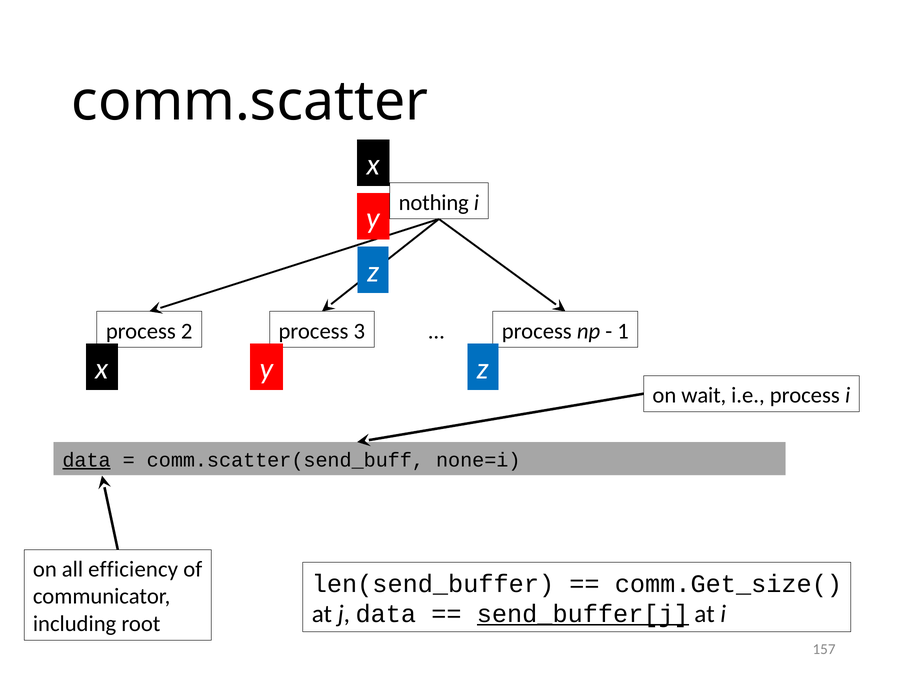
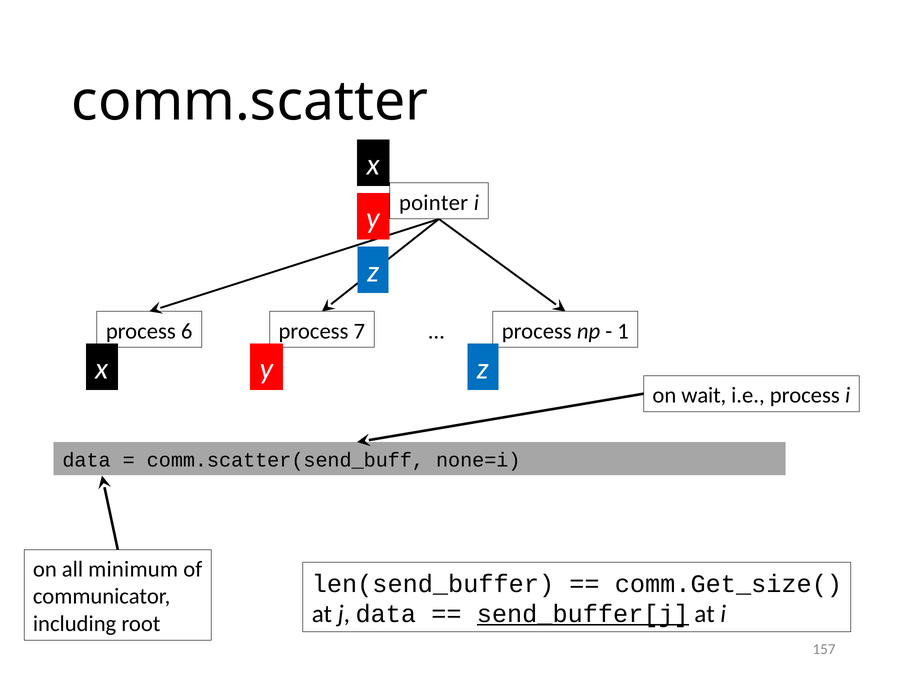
nothing: nothing -> pointer
2: 2 -> 6
3: 3 -> 7
data at (87, 460) underline: present -> none
efficiency: efficiency -> minimum
